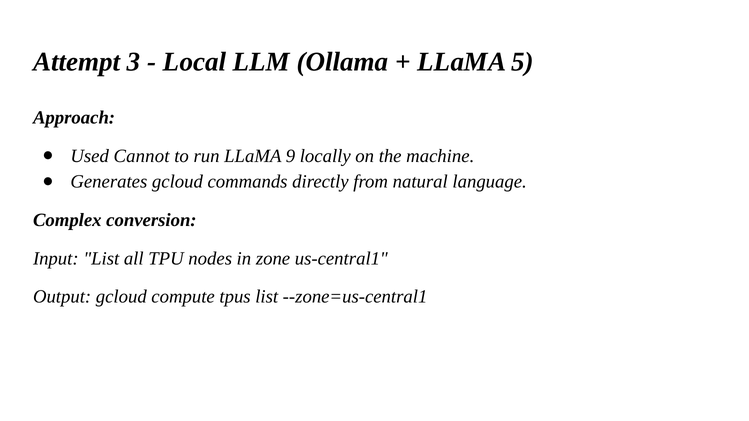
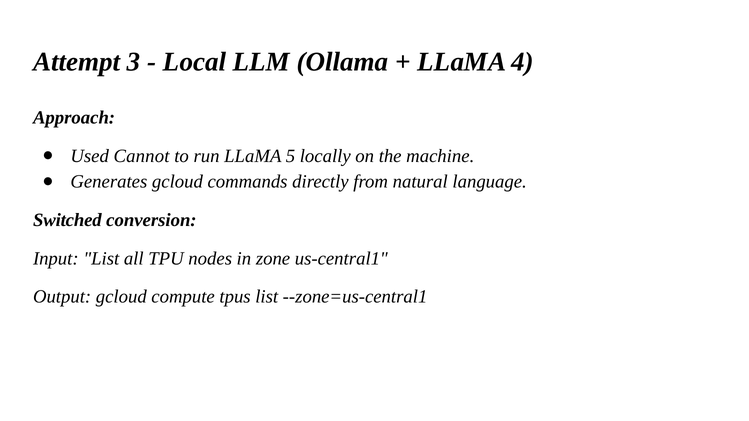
5: 5 -> 4
9: 9 -> 5
Complex: Complex -> Switched
